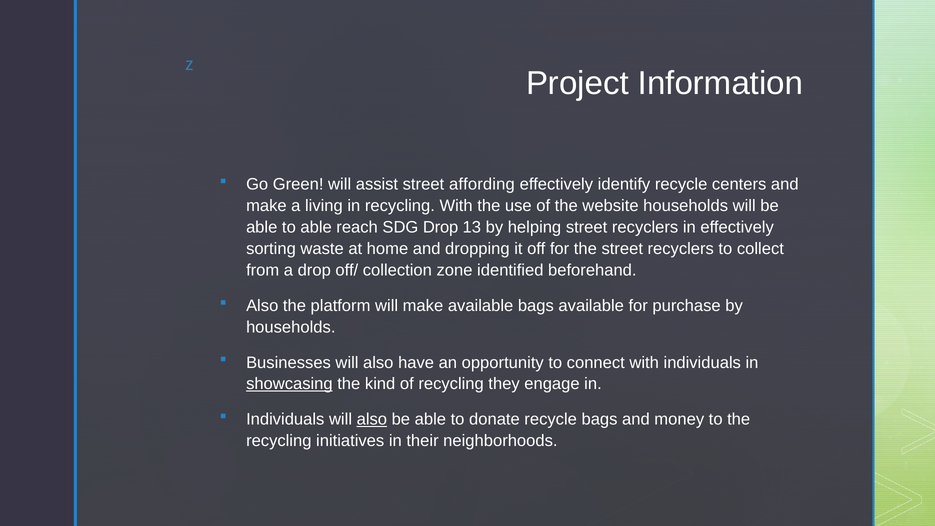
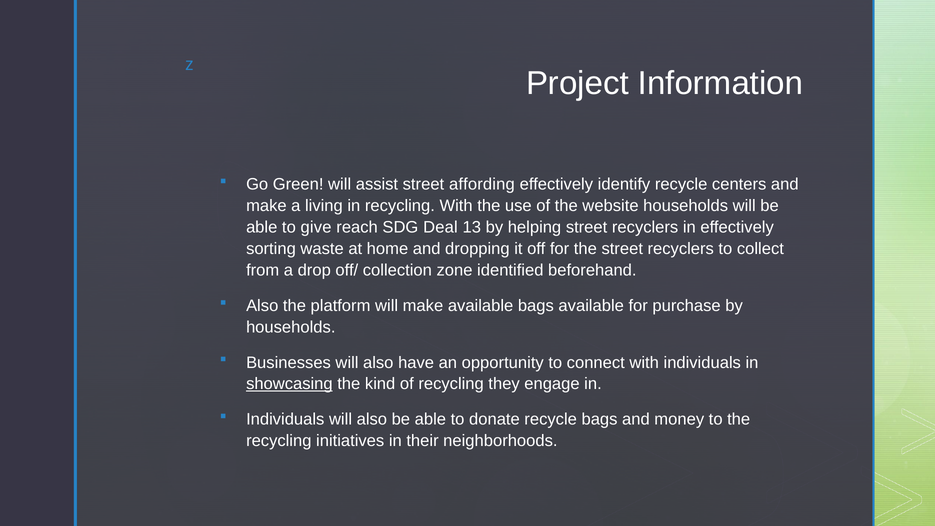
to able: able -> give
SDG Drop: Drop -> Deal
also at (372, 419) underline: present -> none
